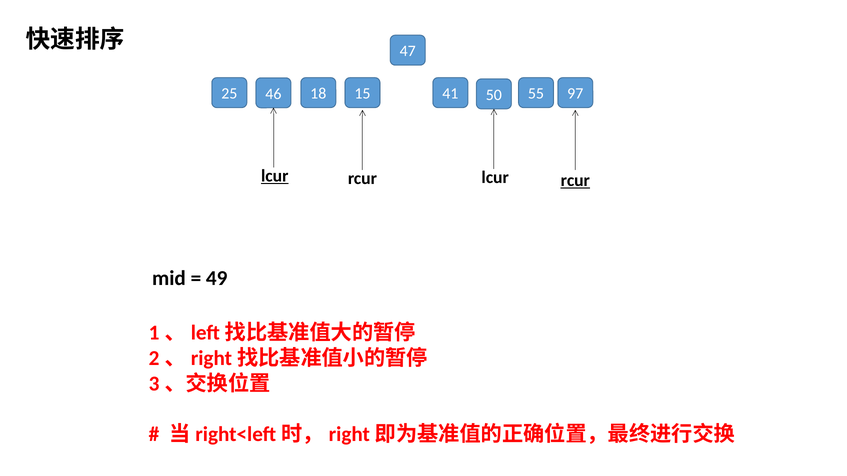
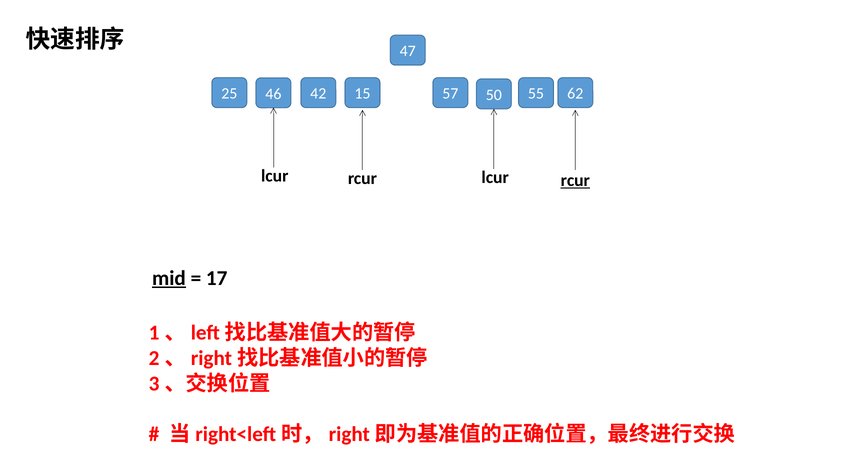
41: 41 -> 57
97: 97 -> 62
18: 18 -> 42
lcur at (275, 176) underline: present -> none
mid underline: none -> present
49: 49 -> 17
